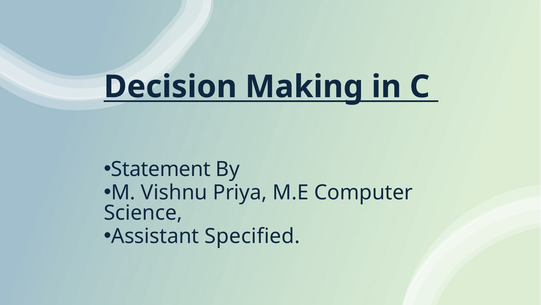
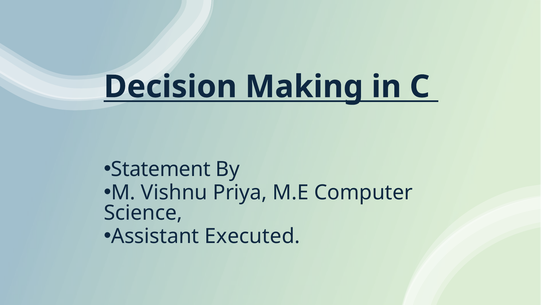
Specified: Specified -> Executed
